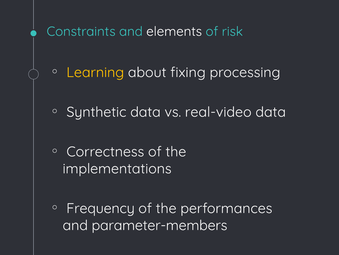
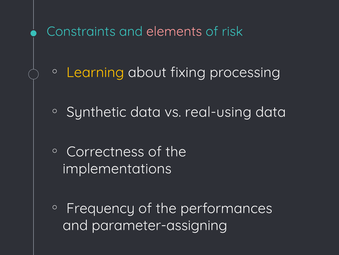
elements colour: white -> pink
real-video: real-video -> real-using
parameter-members: parameter-members -> parameter-assigning
